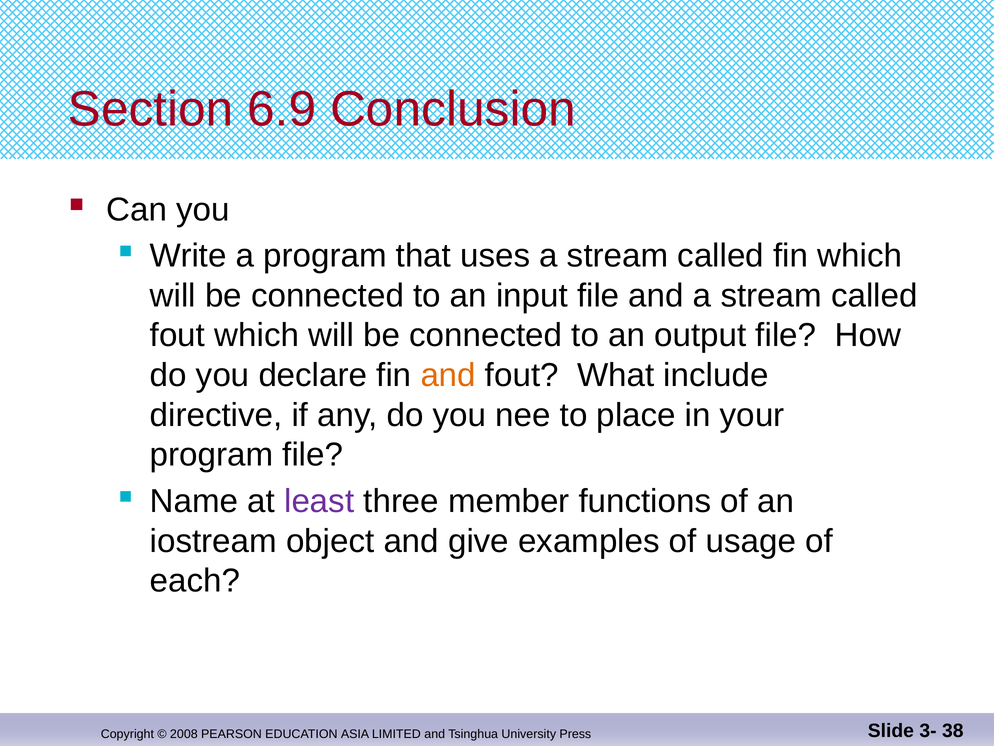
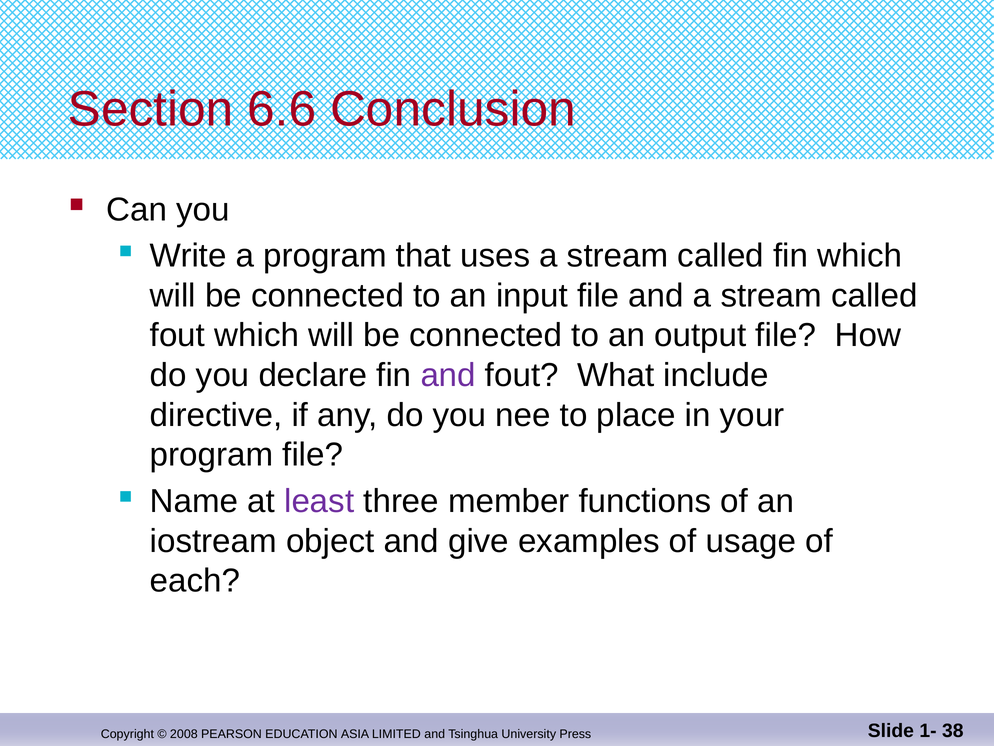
6.9: 6.9 -> 6.6
and at (448, 375) colour: orange -> purple
3-: 3- -> 1-
